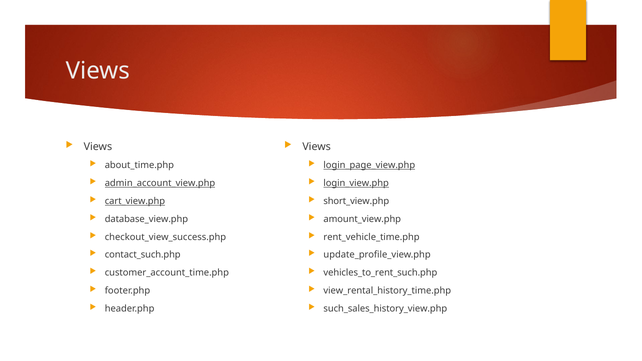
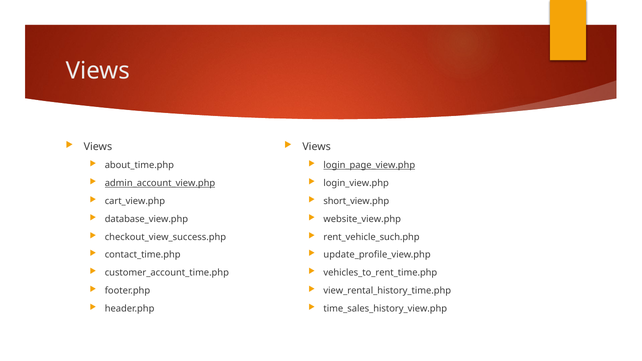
login_view.php underline: present -> none
cart_view.php underline: present -> none
amount_view.php: amount_view.php -> website_view.php
rent_vehicle_time.php: rent_vehicle_time.php -> rent_vehicle_such.php
contact_such.php: contact_such.php -> contact_time.php
vehicles_to_rent_such.php: vehicles_to_rent_such.php -> vehicles_to_rent_time.php
such_sales_history_view.php: such_sales_history_view.php -> time_sales_history_view.php
